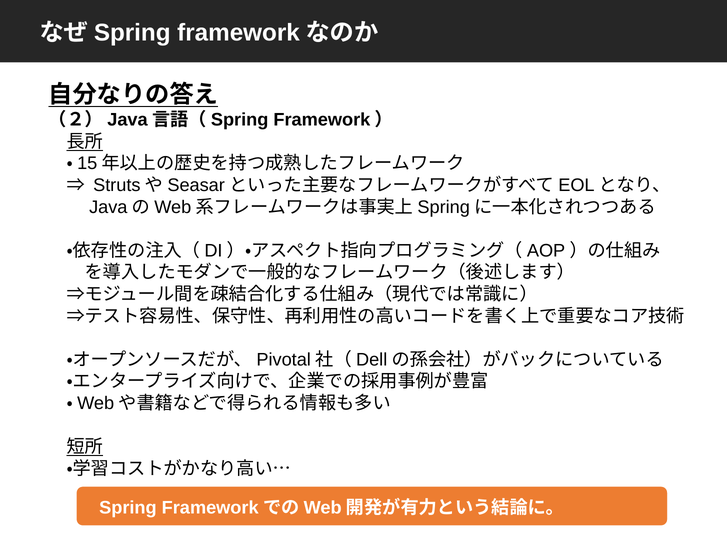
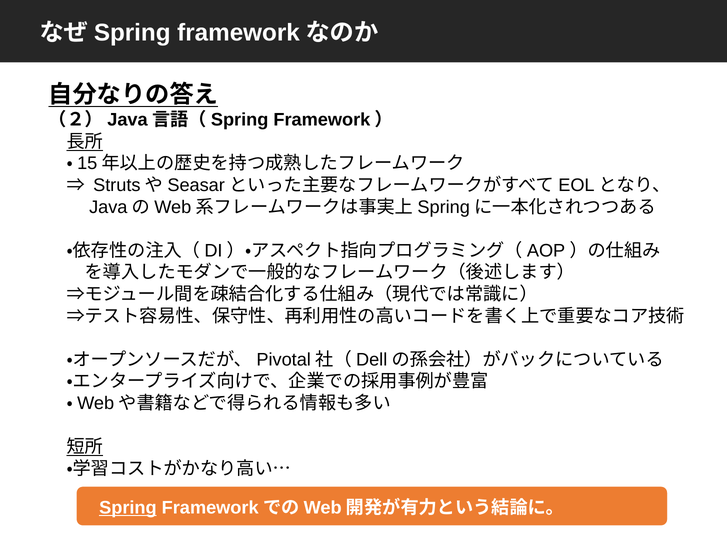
Spring underline: none -> present
